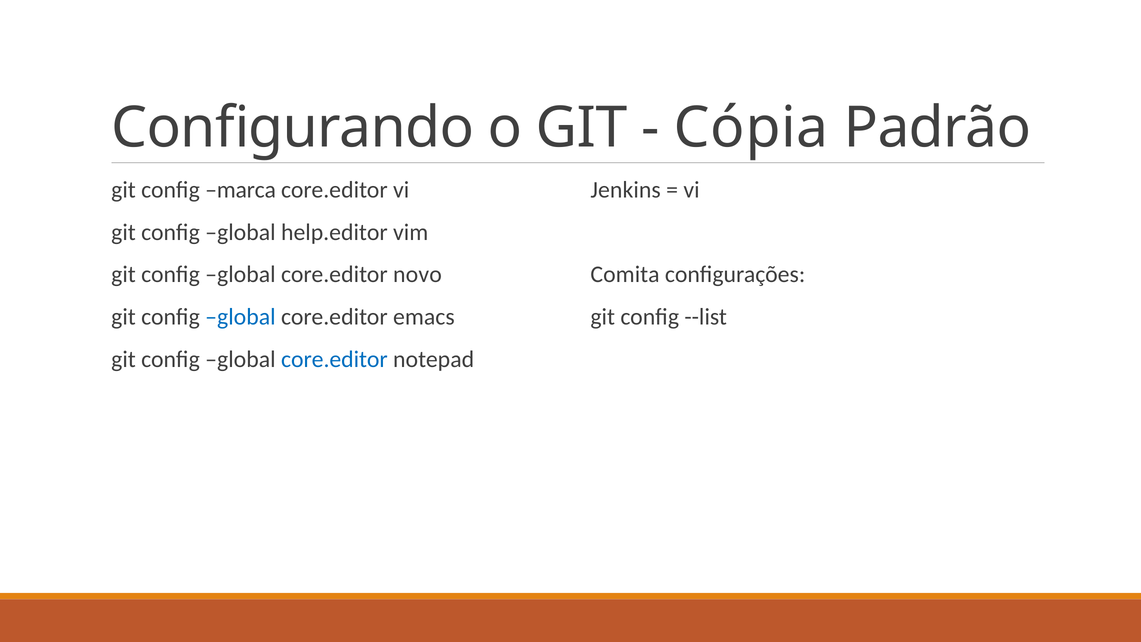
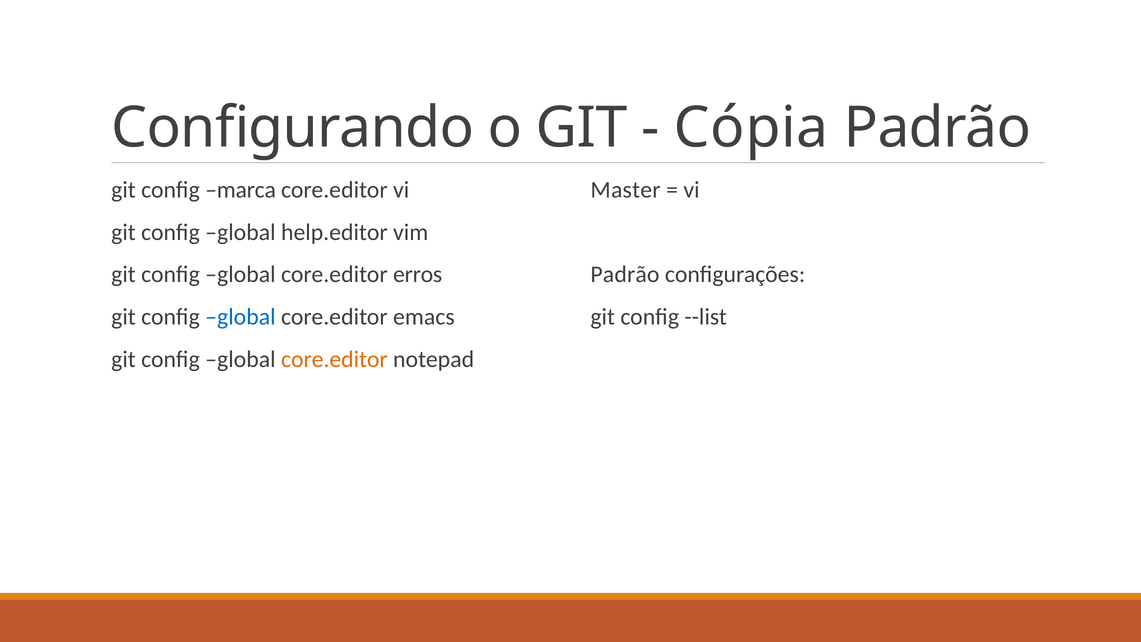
Jenkins: Jenkins -> Master
Comita at (625, 274): Comita -> Padrão
novo: novo -> erros
core.editor at (334, 359) colour: blue -> orange
